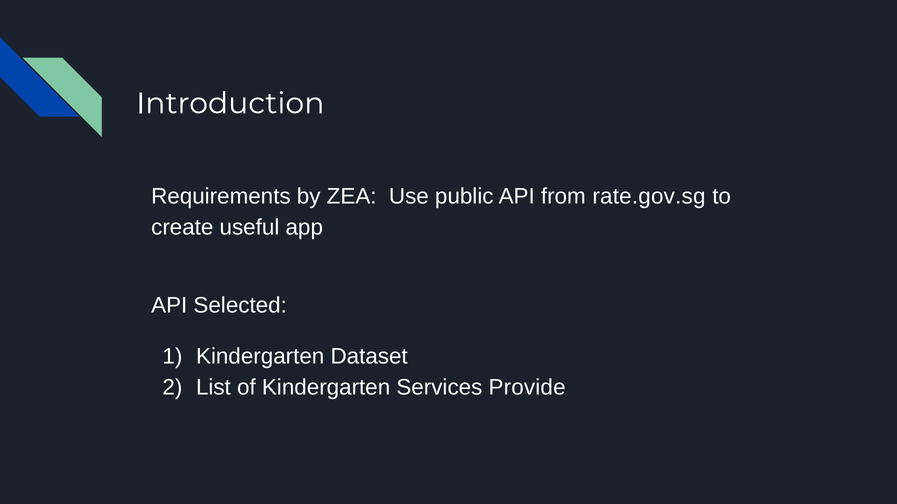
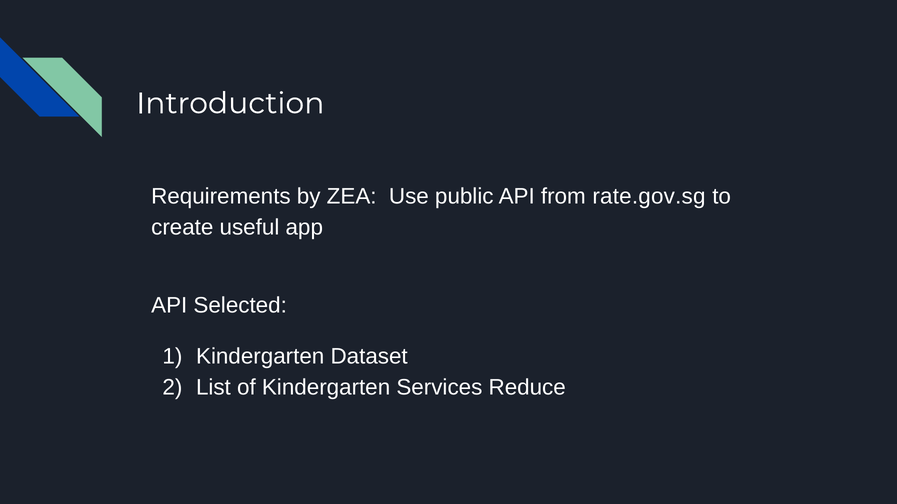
Provide: Provide -> Reduce
